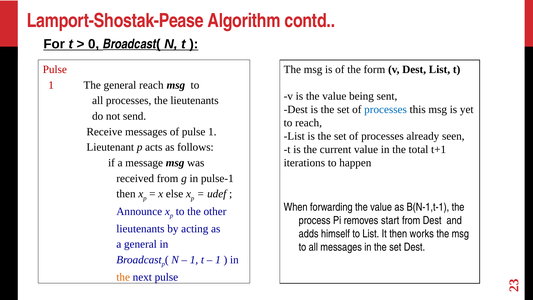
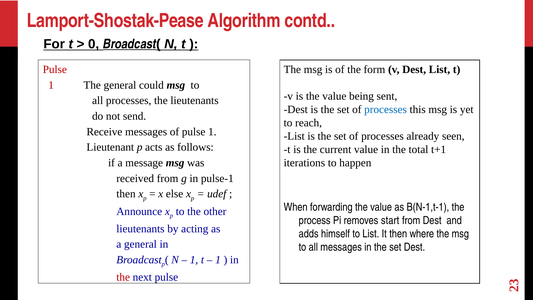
general reach: reach -> could
works: works -> where
the at (123, 277) colour: orange -> red
